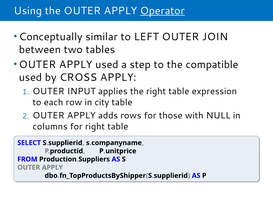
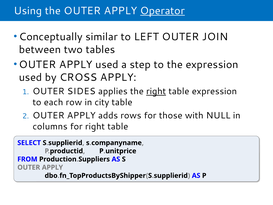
the compatible: compatible -> expression
INPUT: INPUT -> SIDES
right at (156, 91) underline: none -> present
